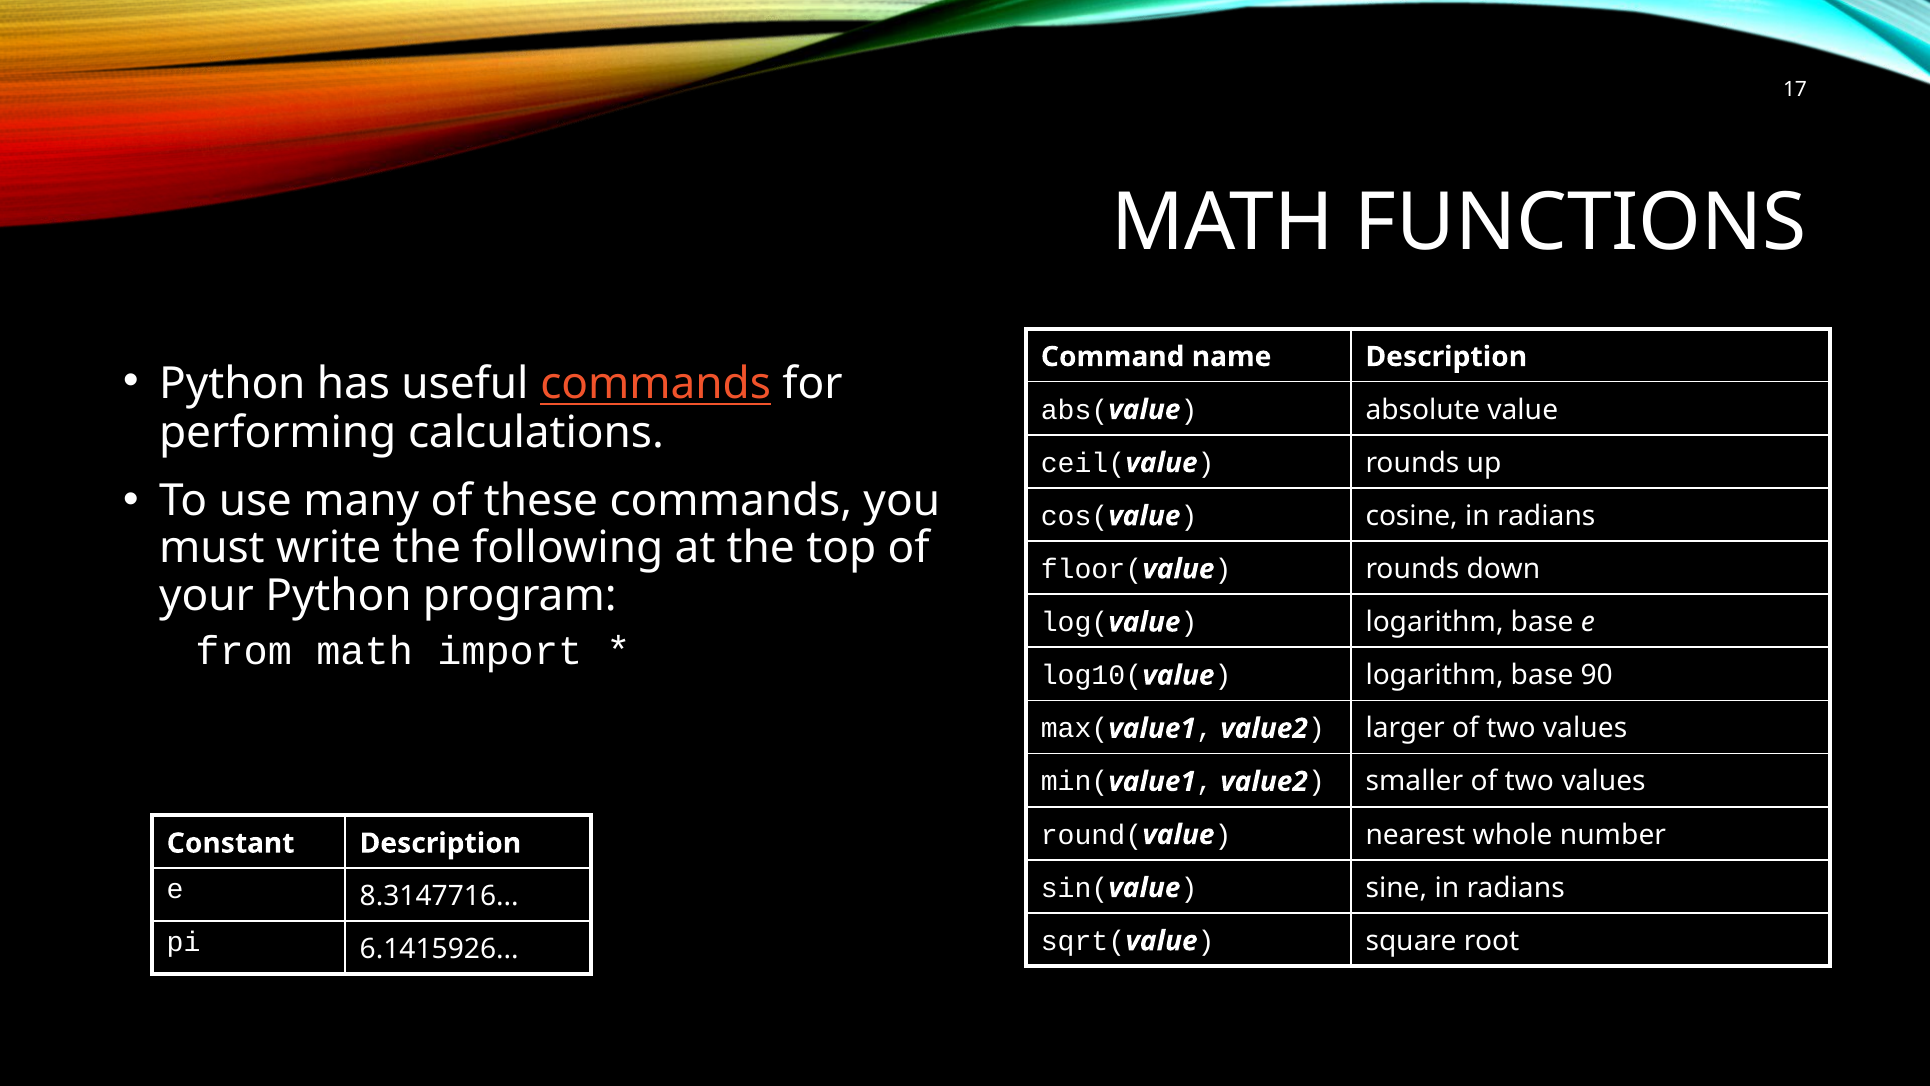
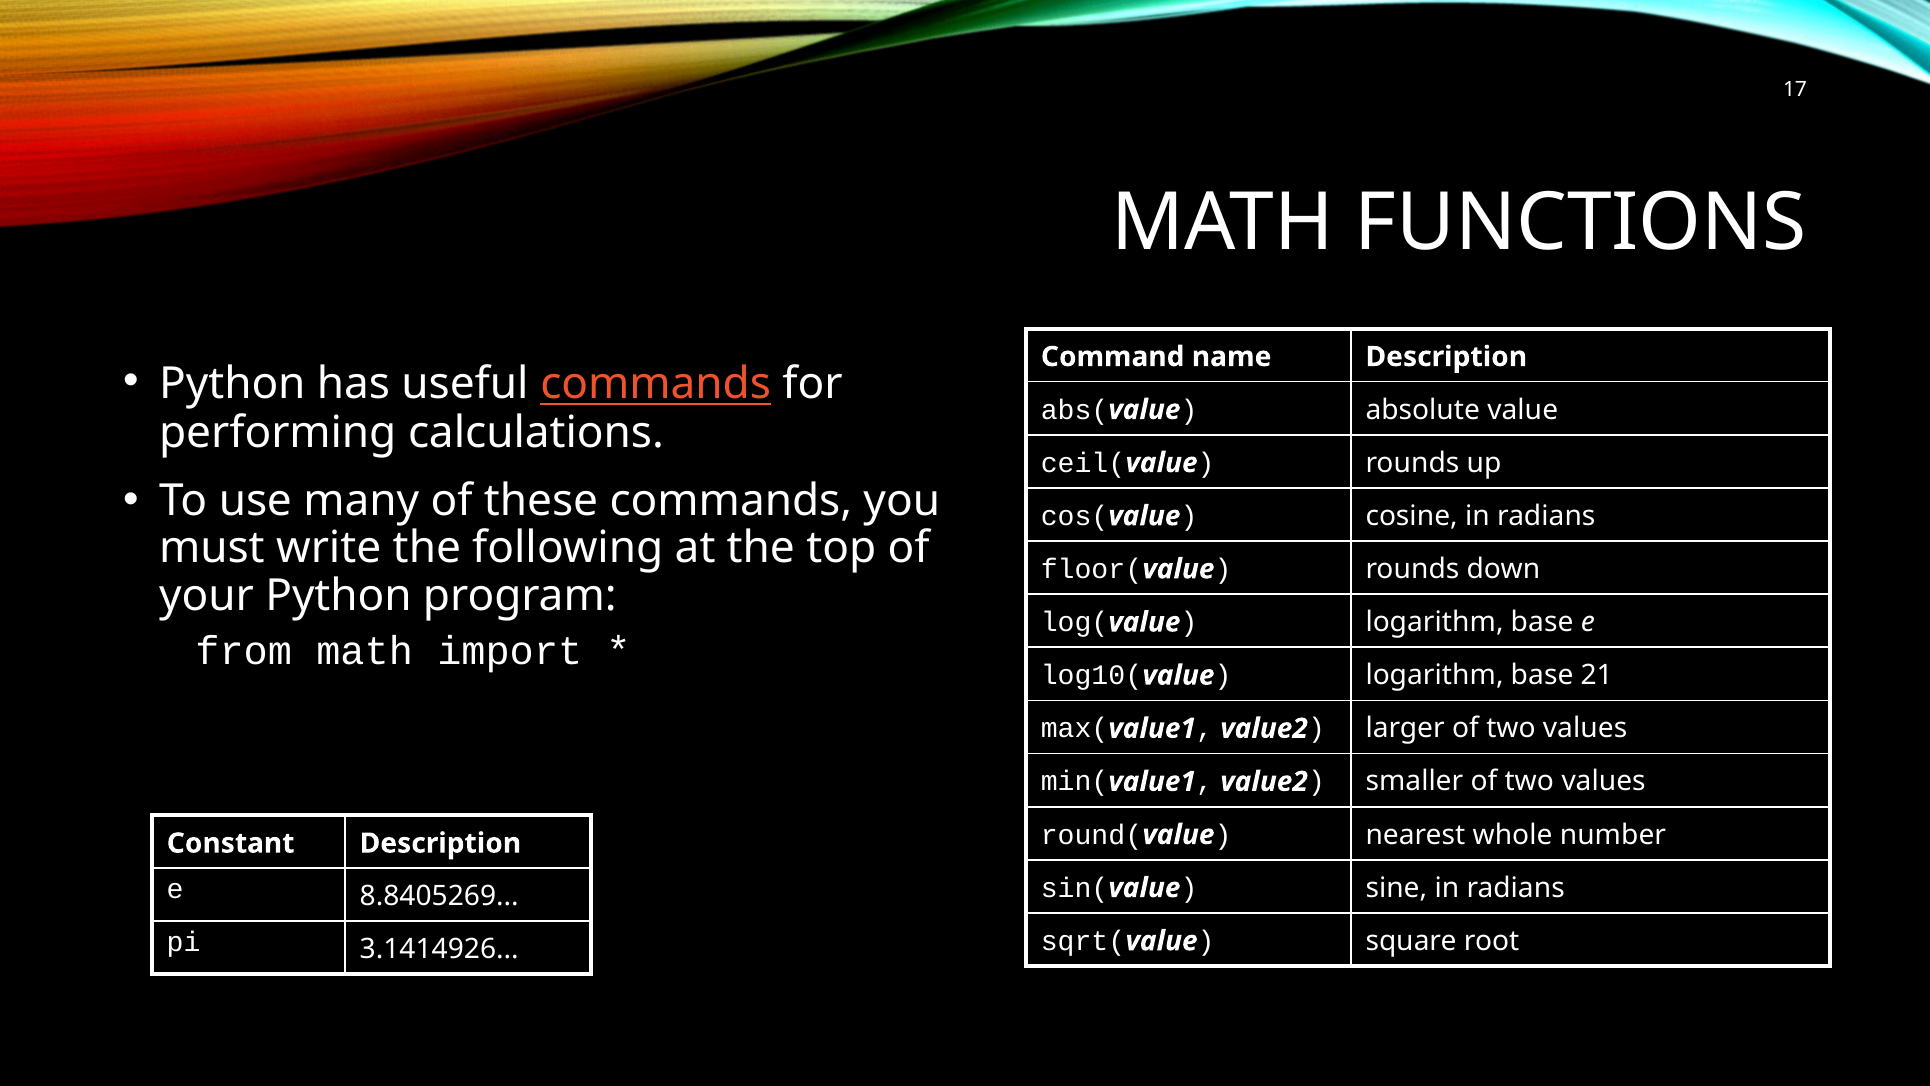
90: 90 -> 21
8.3147716: 8.3147716 -> 8.8405269
6.1415926: 6.1415926 -> 3.1414926
